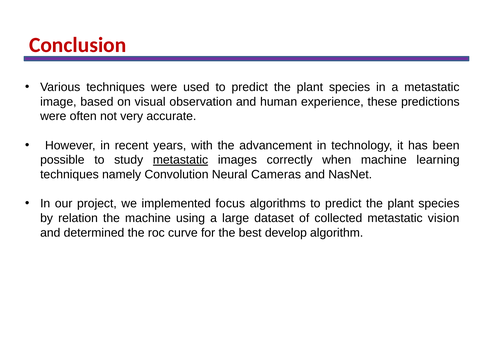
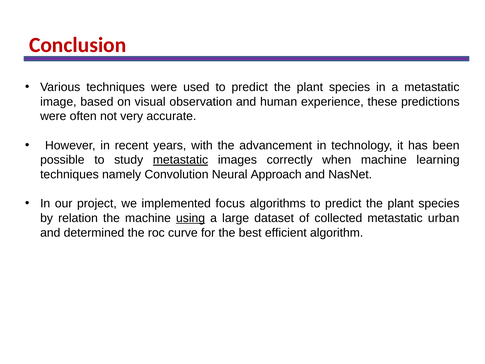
Cameras: Cameras -> Approach
using underline: none -> present
vision: vision -> urban
develop: develop -> efficient
